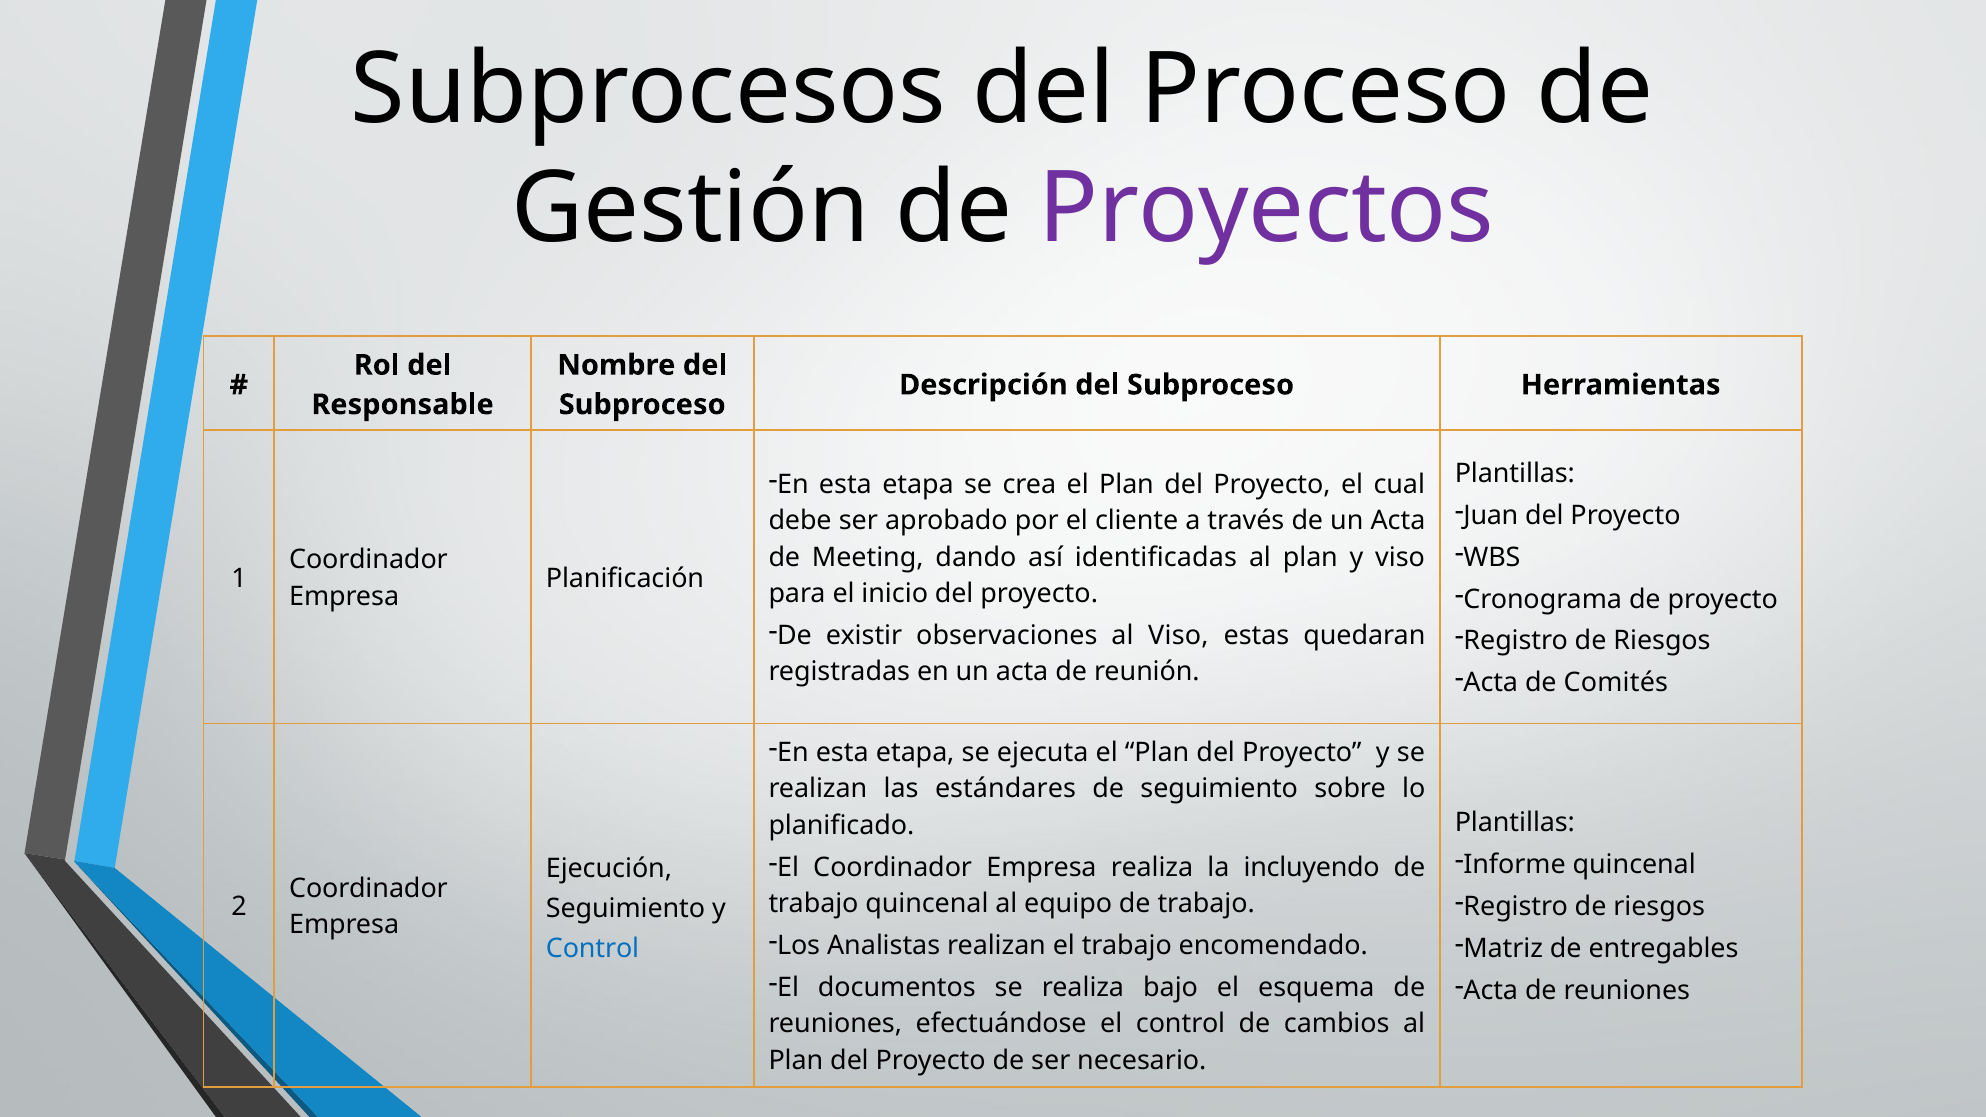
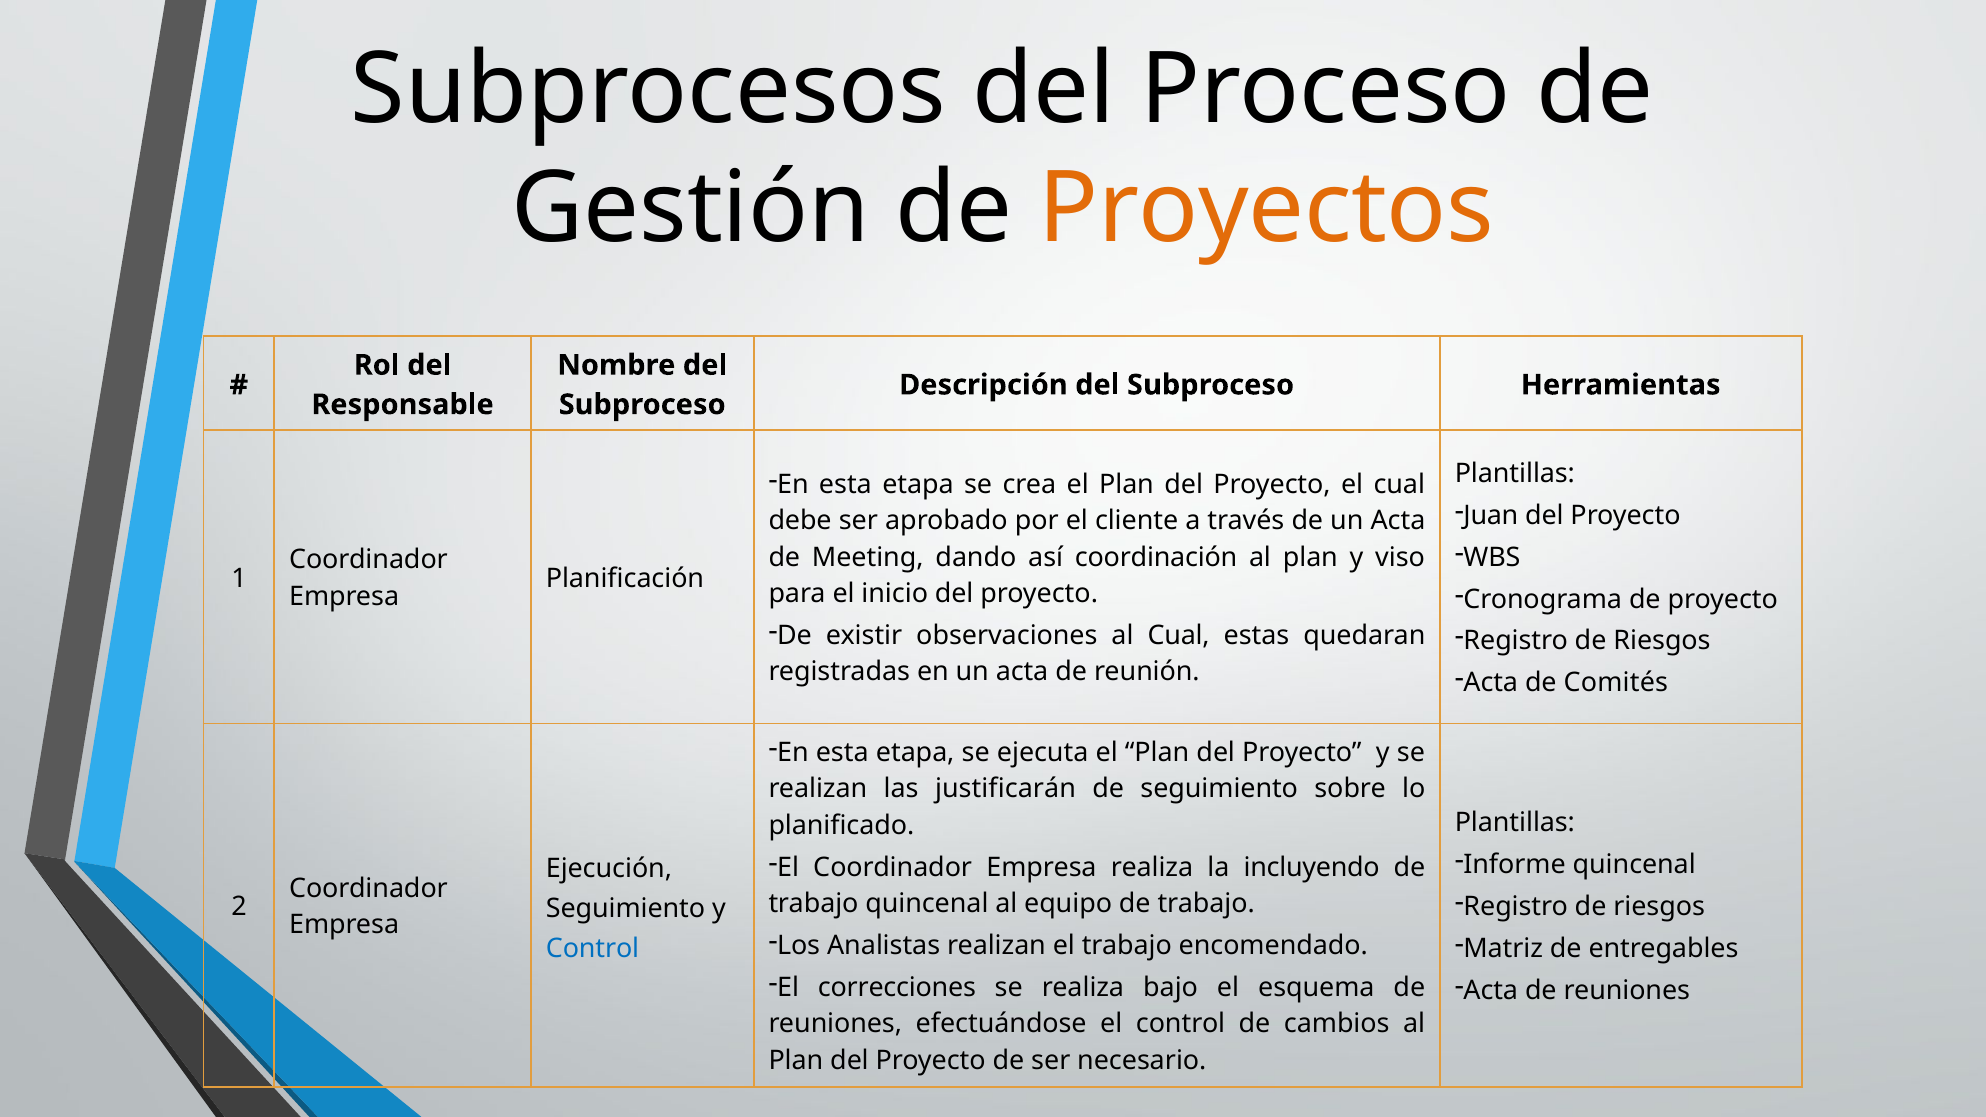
Proyectos colour: purple -> orange
identificadas: identificadas -> coordinación
al Viso: Viso -> Cual
estándares: estándares -> justificarán
documentos: documentos -> correcciones
